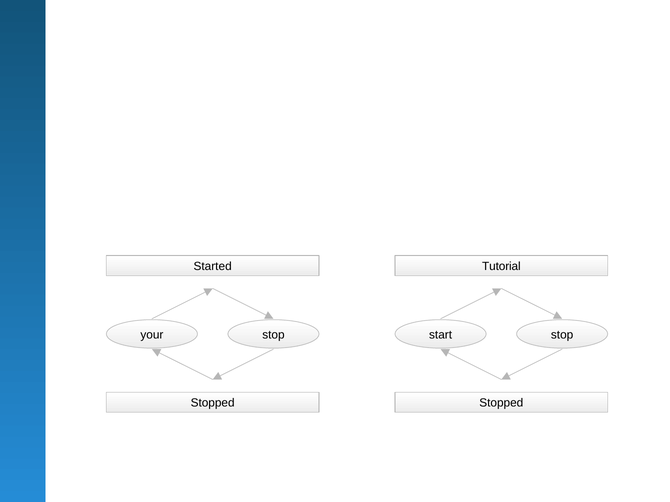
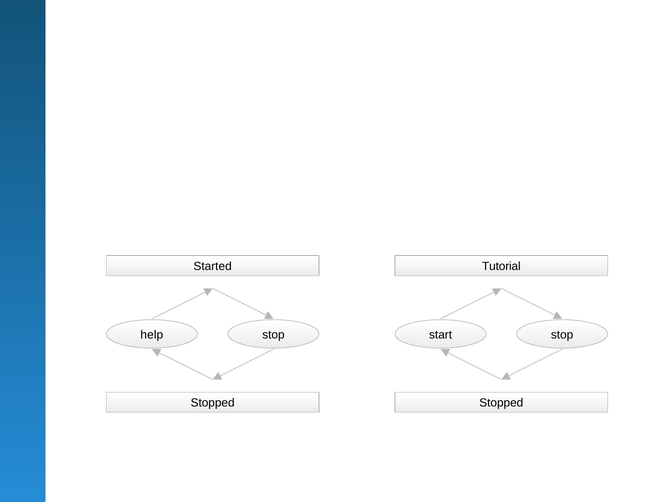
your: your -> help
